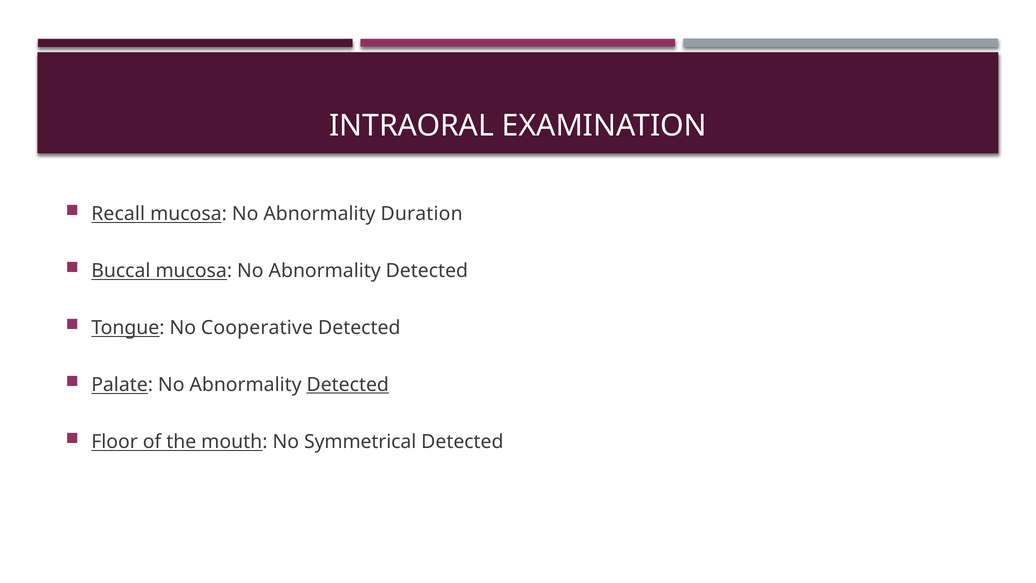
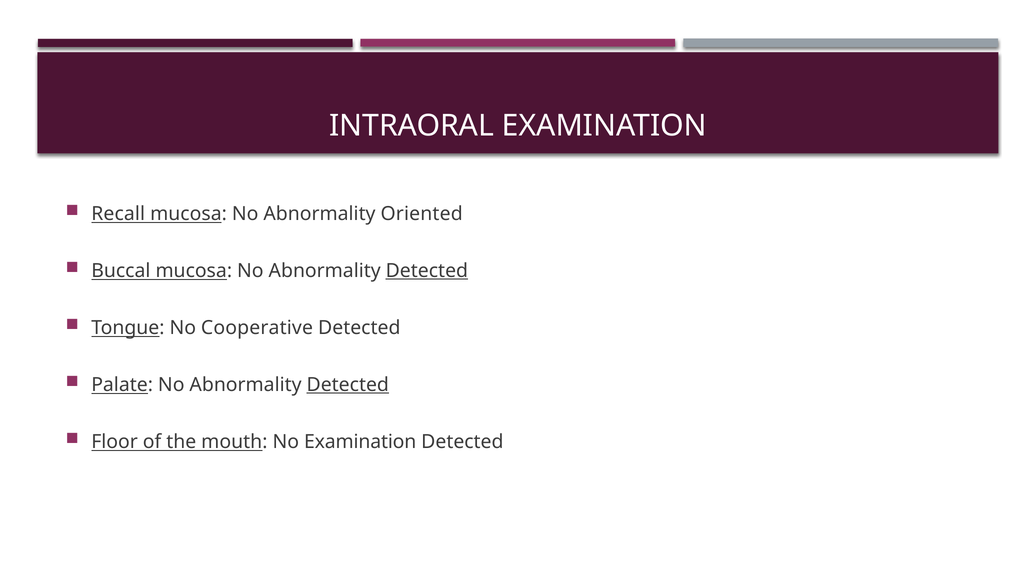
Duration: Duration -> Oriented
Detected at (427, 271) underline: none -> present
No Symmetrical: Symmetrical -> Examination
